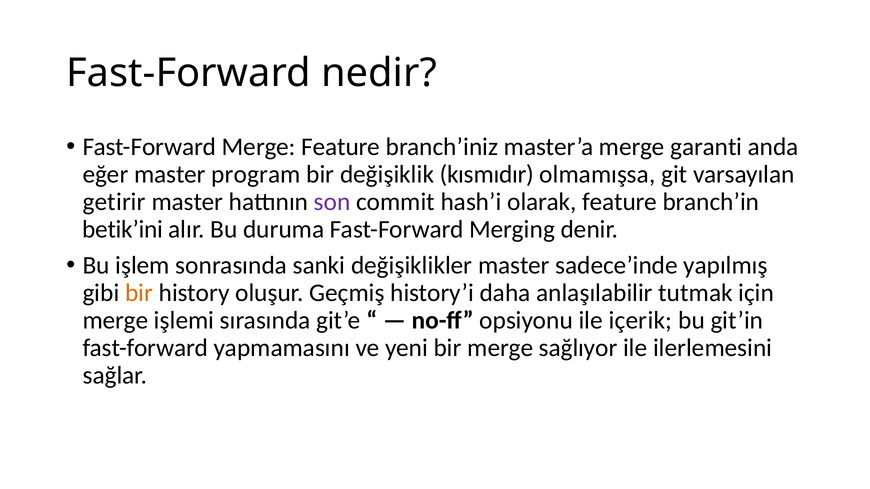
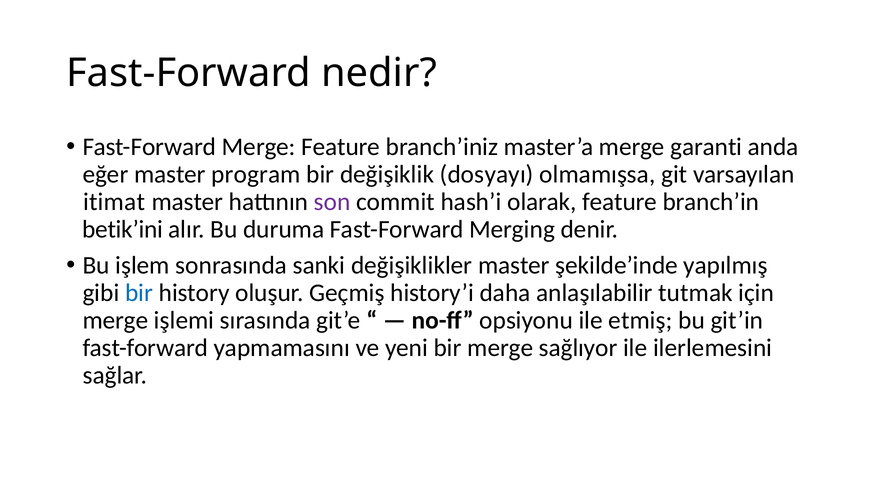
kısmıdır: kısmıdır -> dosyayı
getirir: getirir -> itimat
sadece’inde: sadece’inde -> şekilde’inde
bir at (139, 293) colour: orange -> blue
içerik: içerik -> etmiş
